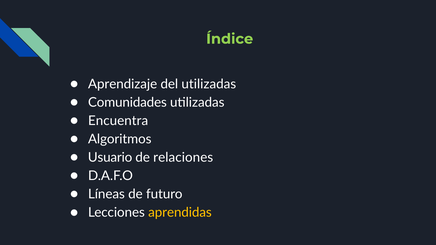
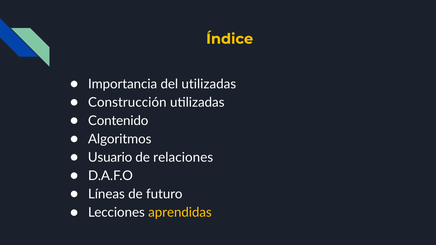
Índice colour: light green -> yellow
Aprendizaje: Aprendizaje -> Importancia
Comunidades: Comunidades -> Construcción
Encuentra: Encuentra -> Contenido
